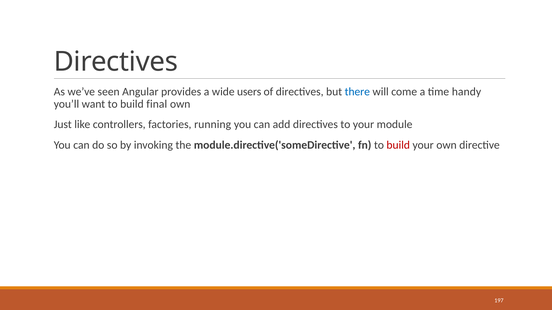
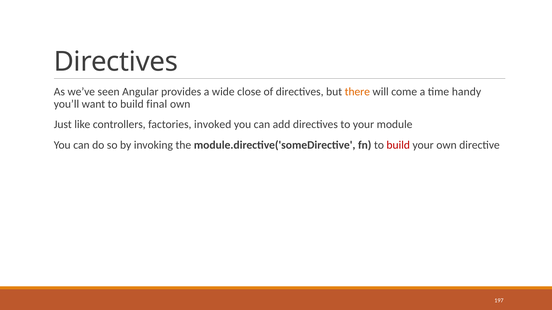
users: users -> close
there colour: blue -> orange
running: running -> invoked
